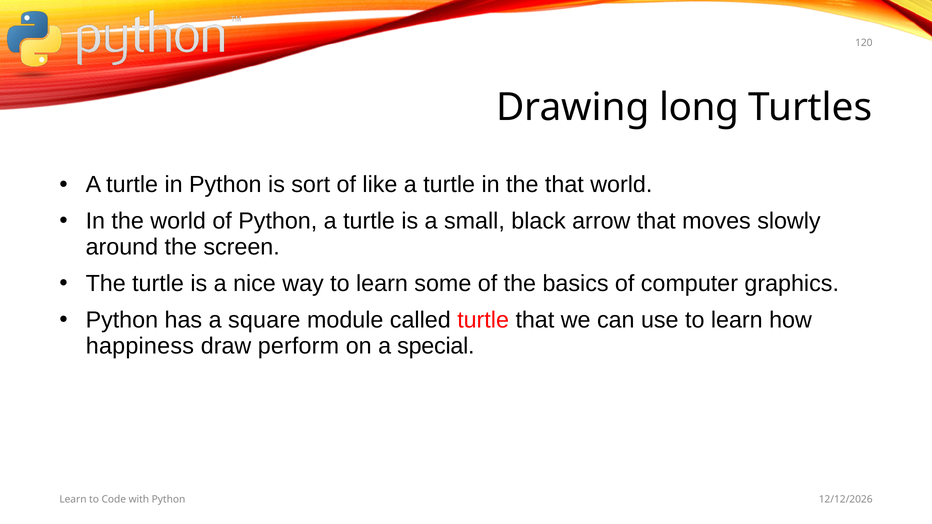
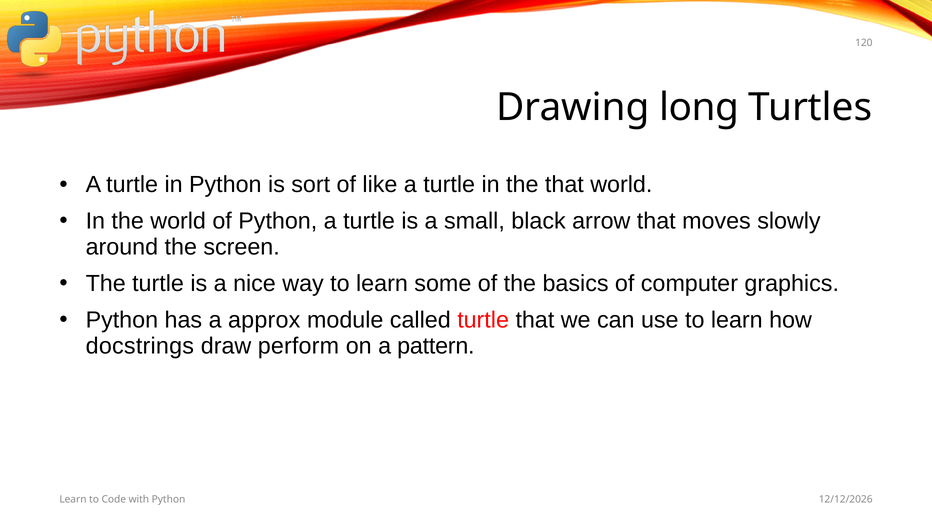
square: square -> approx
happiness: happiness -> docstrings
special: special -> pattern
